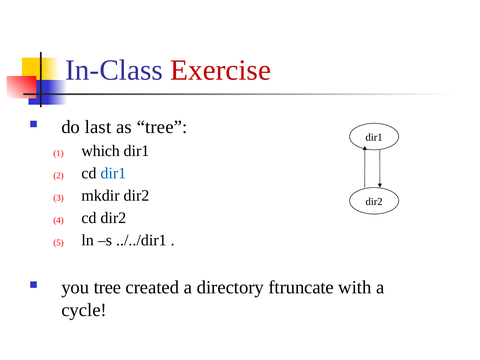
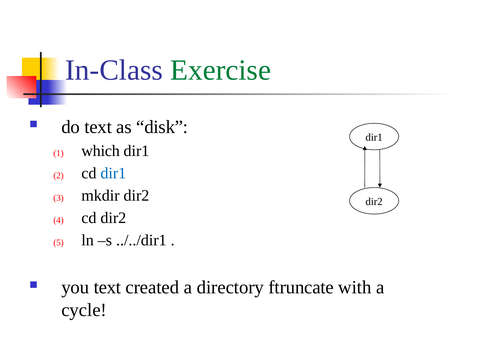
Exercise colour: red -> green
do last: last -> text
as tree: tree -> disk
you tree: tree -> text
